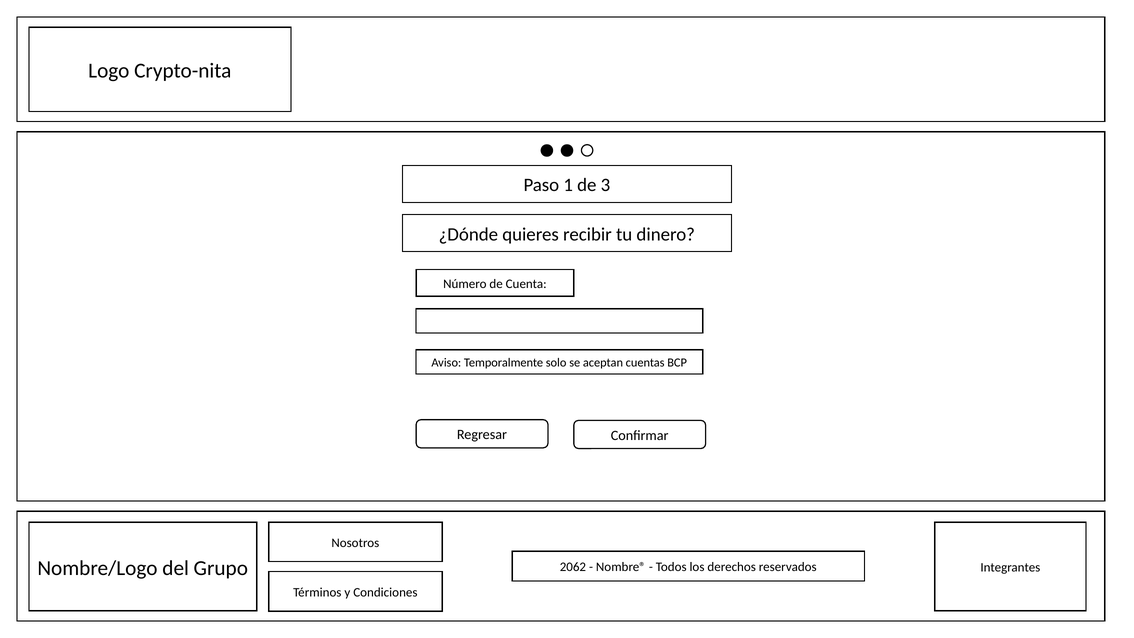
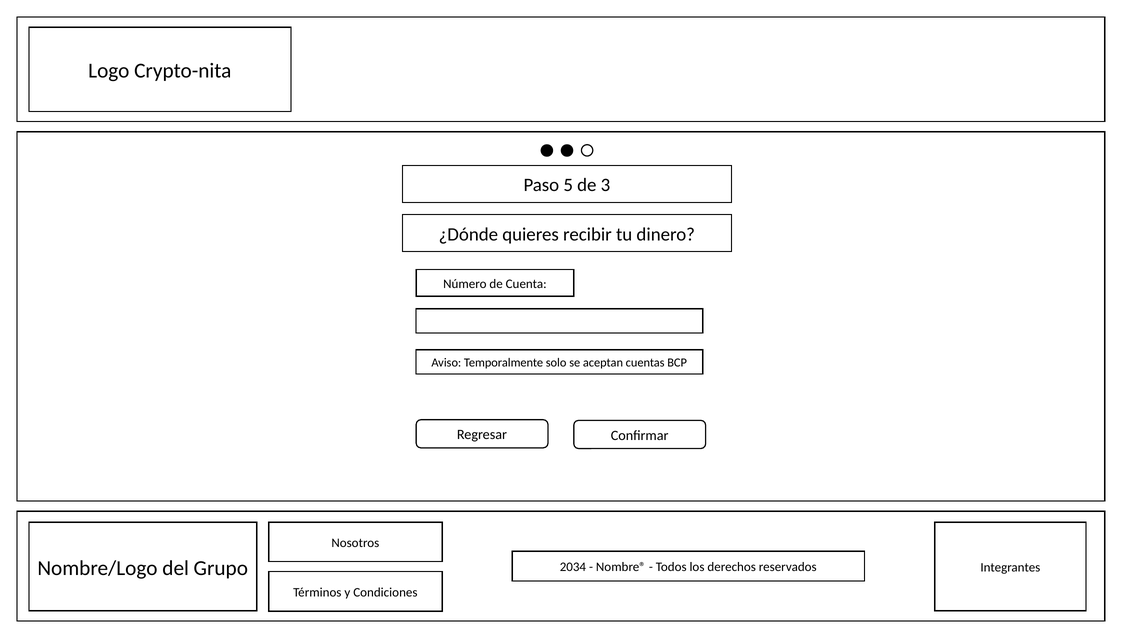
1: 1 -> 5
2062: 2062 -> 2034
